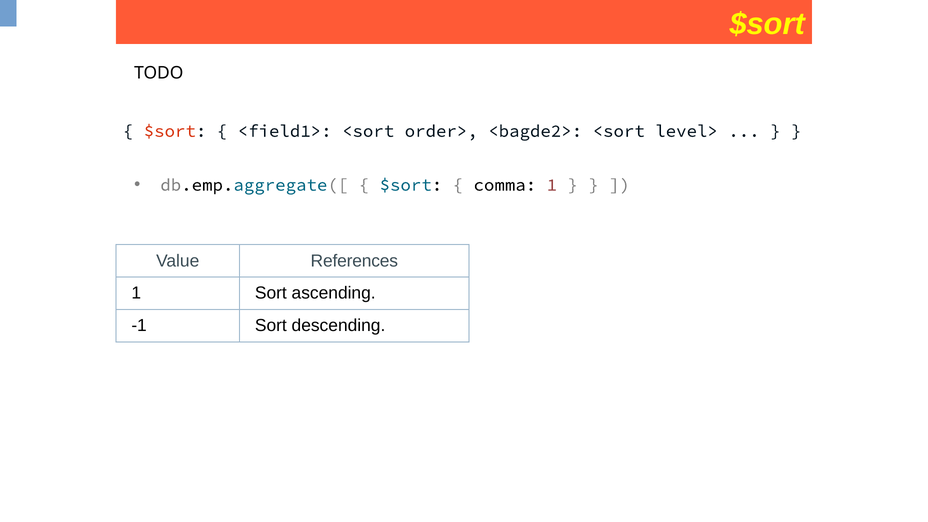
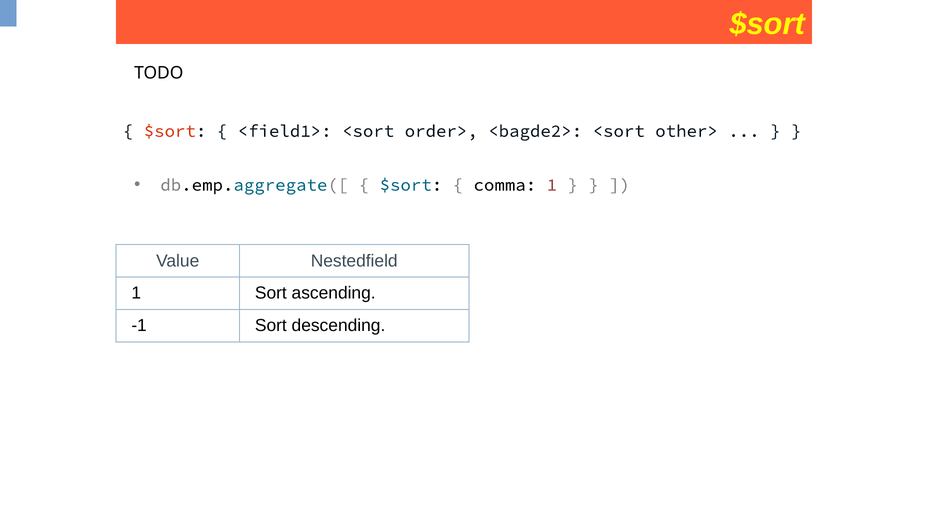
level>: level> -> other>
References: References -> Nestedfield
